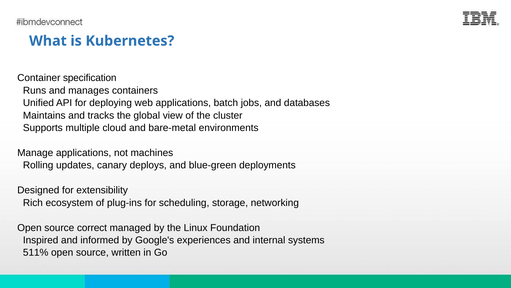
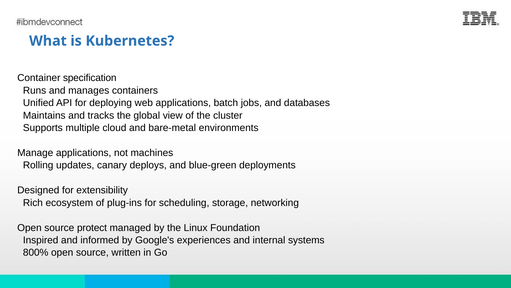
correct: correct -> protect
511%: 511% -> 800%
